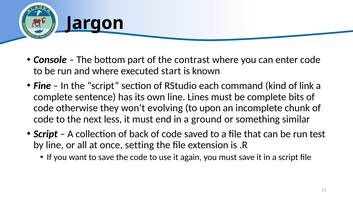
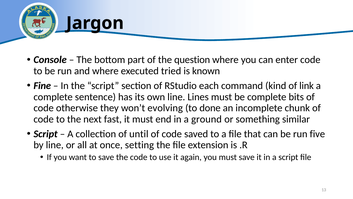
contrast: contrast -> question
start: start -> tried
upon: upon -> done
less: less -> fast
back: back -> until
test: test -> five
